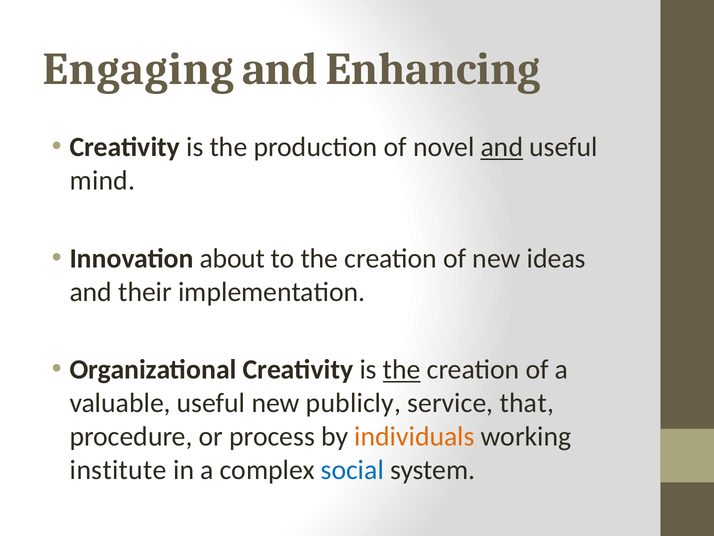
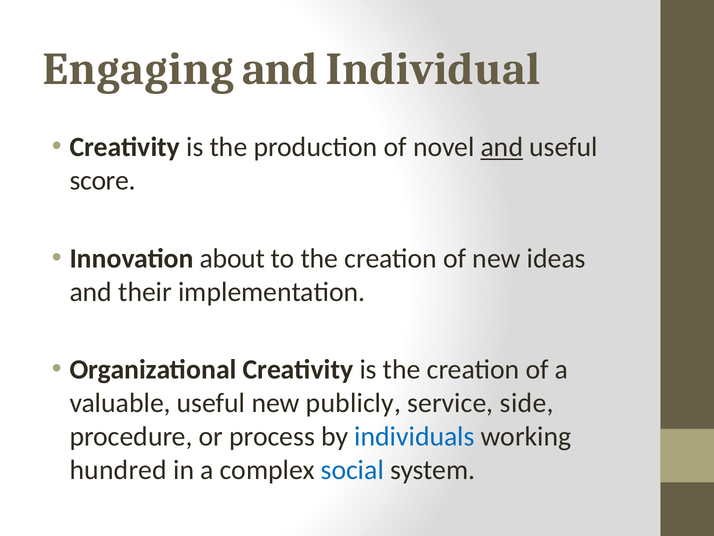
Enhancing: Enhancing -> Individual
mind: mind -> score
the at (402, 369) underline: present -> none
that: that -> side
individuals colour: orange -> blue
institute: institute -> hundred
